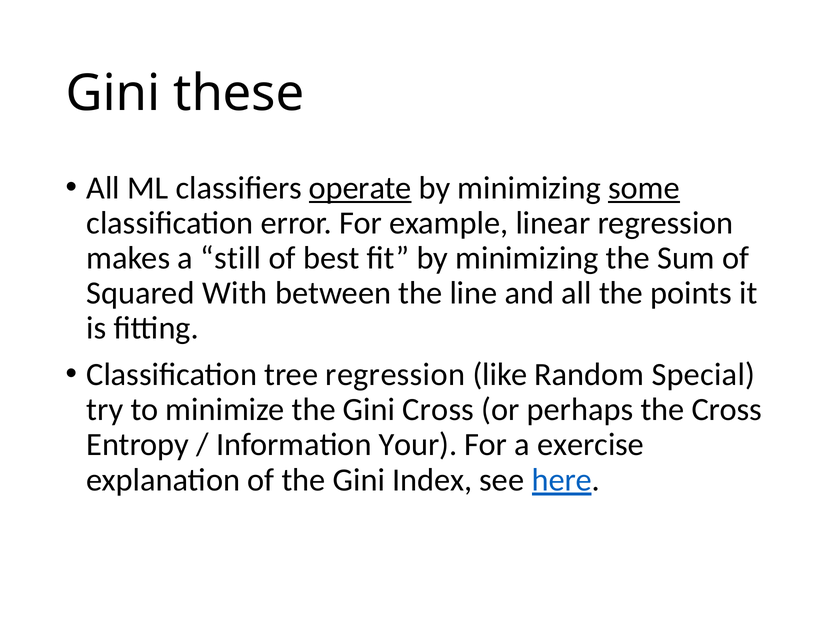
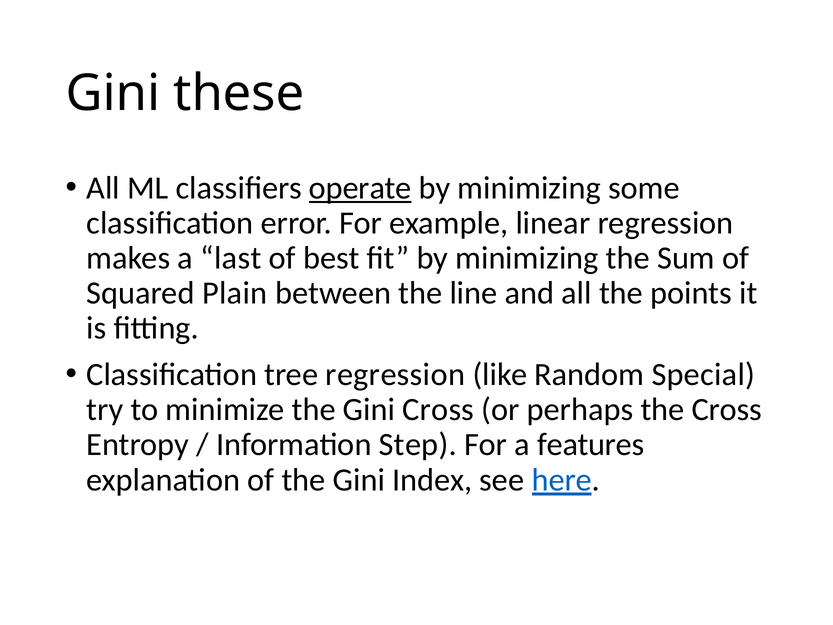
some underline: present -> none
still: still -> last
With: With -> Plain
Your: Your -> Step
exercise: exercise -> features
